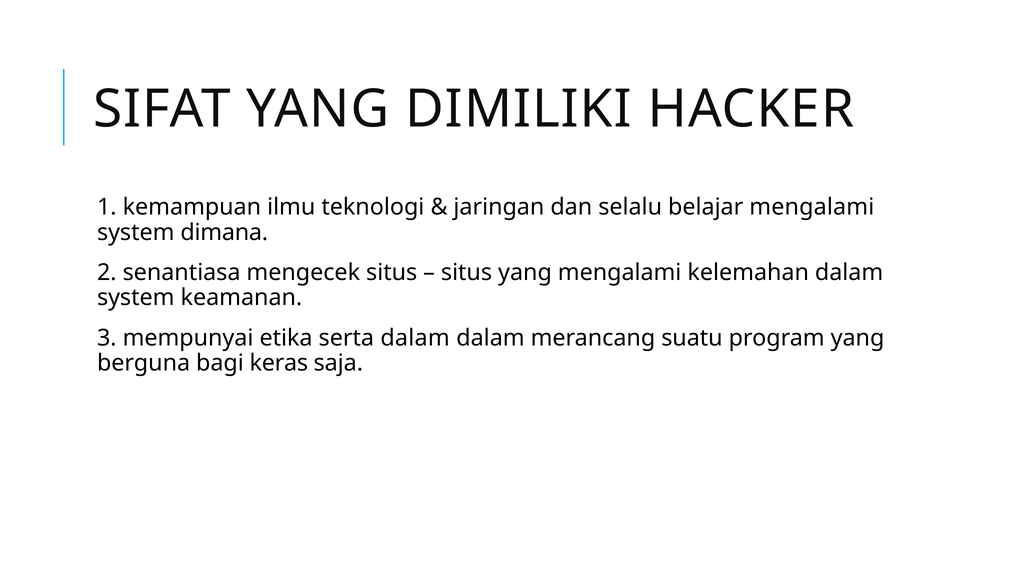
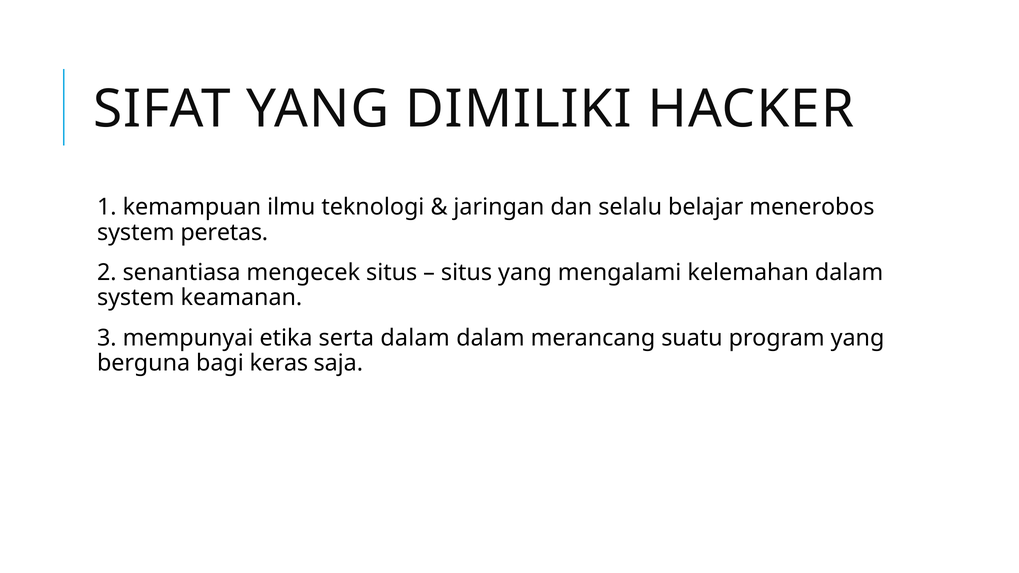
belajar mengalami: mengalami -> menerobos
dimana: dimana -> peretas
